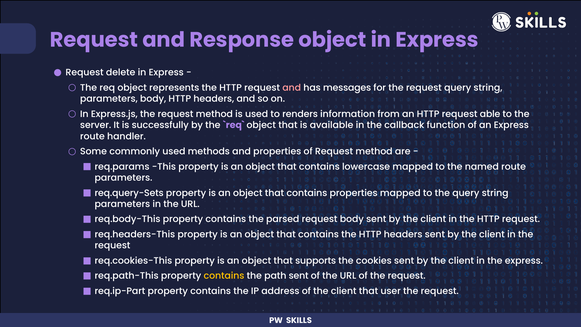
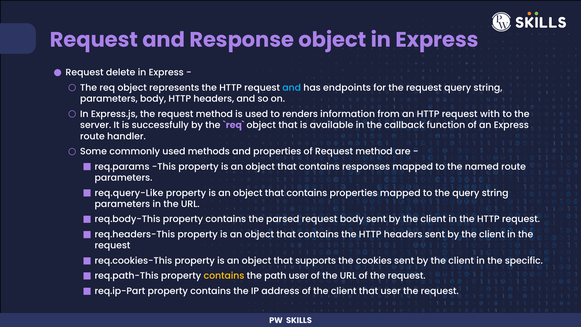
and at (292, 88) colour: pink -> light blue
messages: messages -> endpoints
able: able -> with
lowercase: lowercase -> responses
req.query-Sets: req.query-Sets -> req.query-Like
the express: express -> specific
path sent: sent -> user
